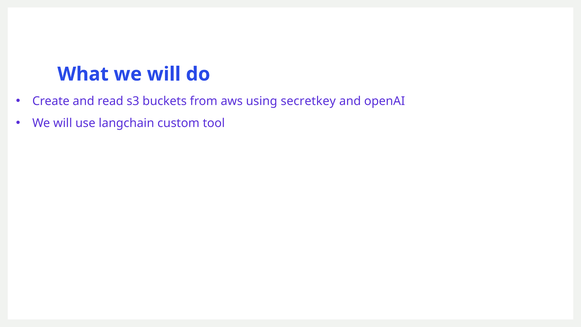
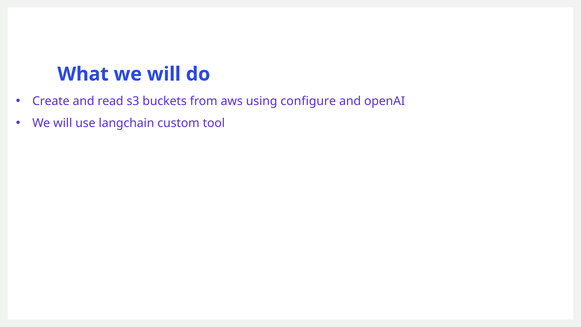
secretkey: secretkey -> configure
